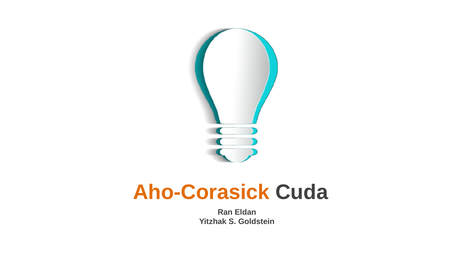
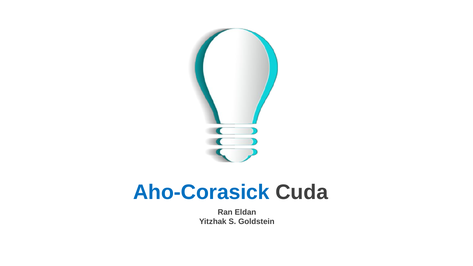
Aho-Corasick colour: orange -> blue
